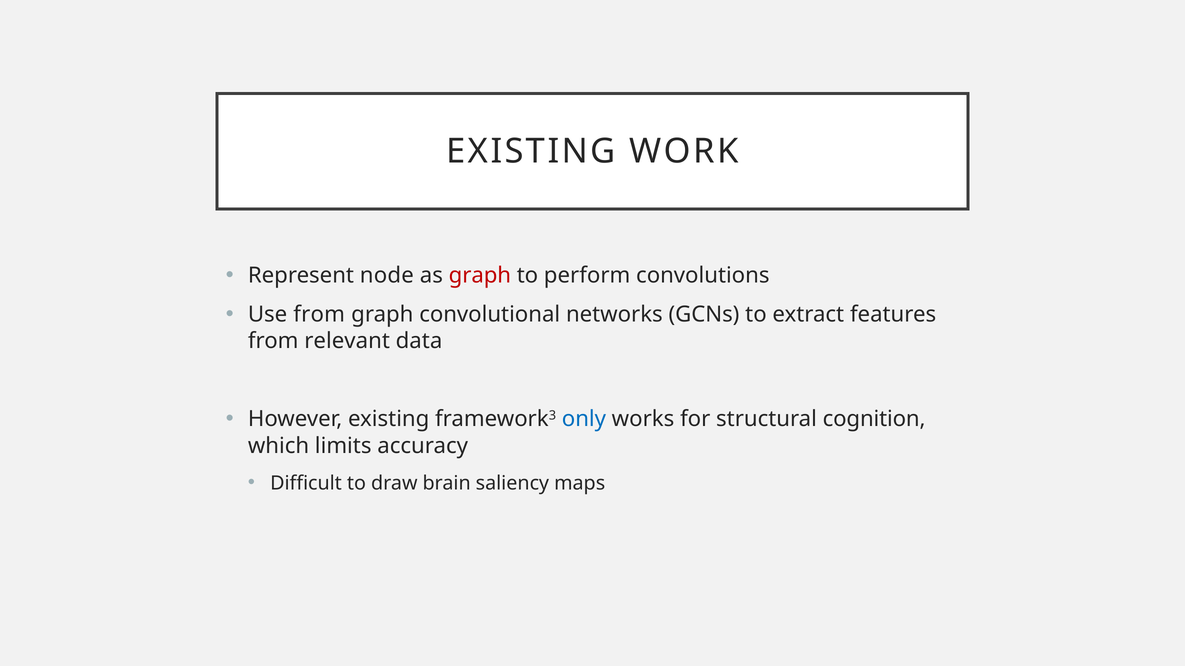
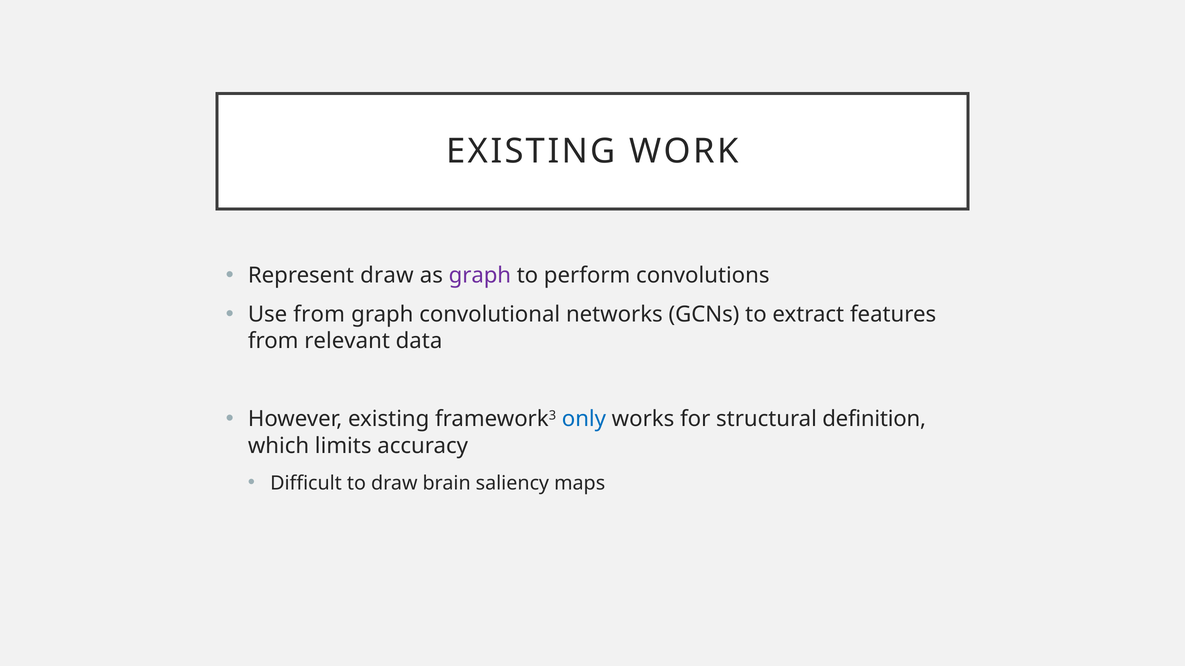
Represent node: node -> draw
graph at (480, 276) colour: red -> purple
cognition: cognition -> definition
